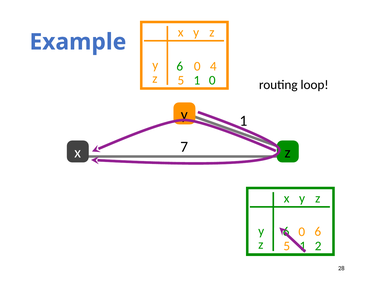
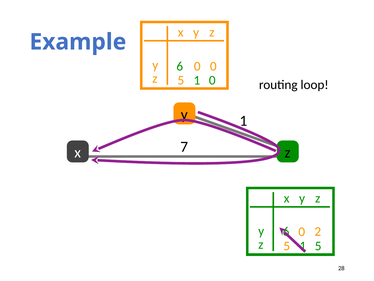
0 4: 4 -> 0
6 at (318, 231): 6 -> 2
2 at (318, 246): 2 -> 5
